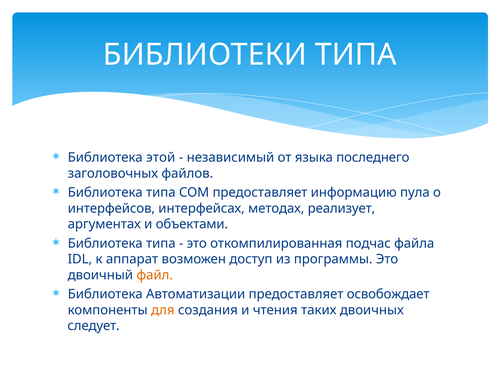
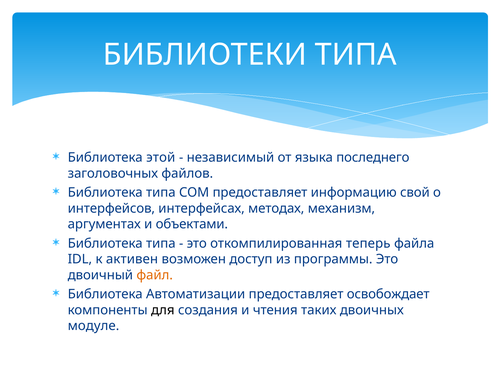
пула: пула -> свой
реализует: реализует -> механизм
подчас: подчас -> теперь
аппарат: аппарат -> активен
для colour: orange -> black
следует: следует -> модуле
